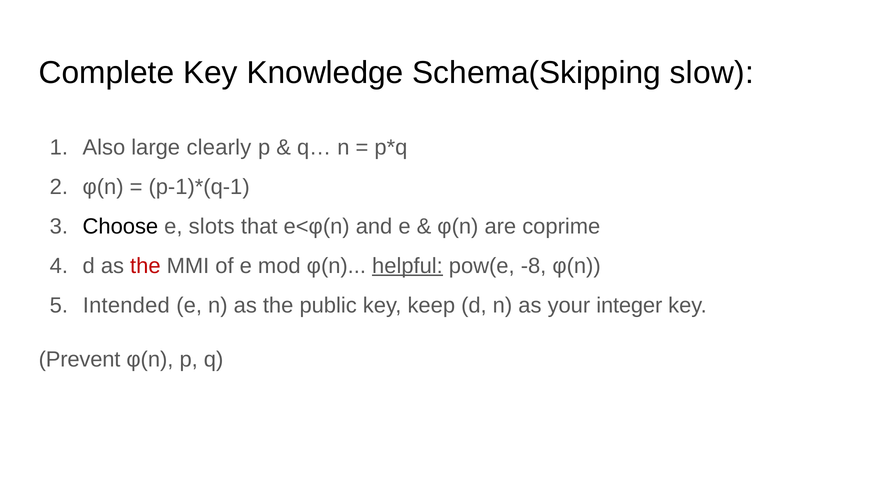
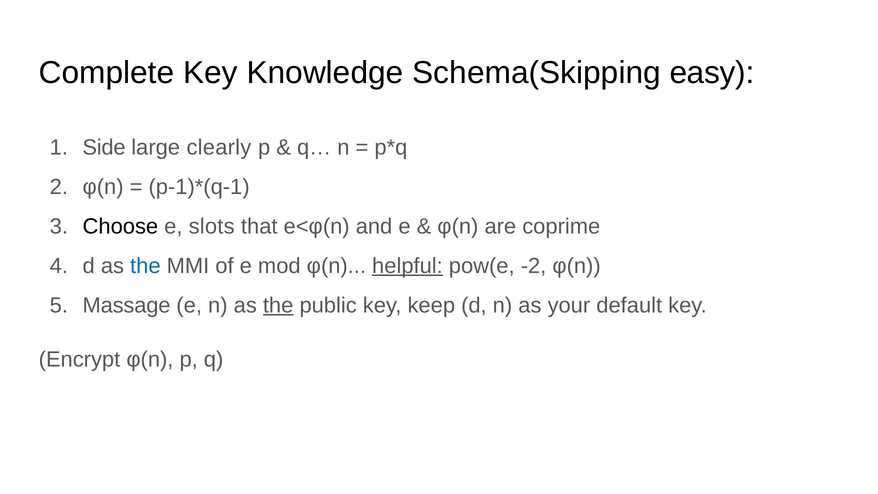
slow: slow -> easy
Also: Also -> Side
the at (145, 266) colour: red -> blue
-8: -8 -> -2
Intended: Intended -> Massage
the at (278, 305) underline: none -> present
integer: integer -> default
Prevent: Prevent -> Encrypt
